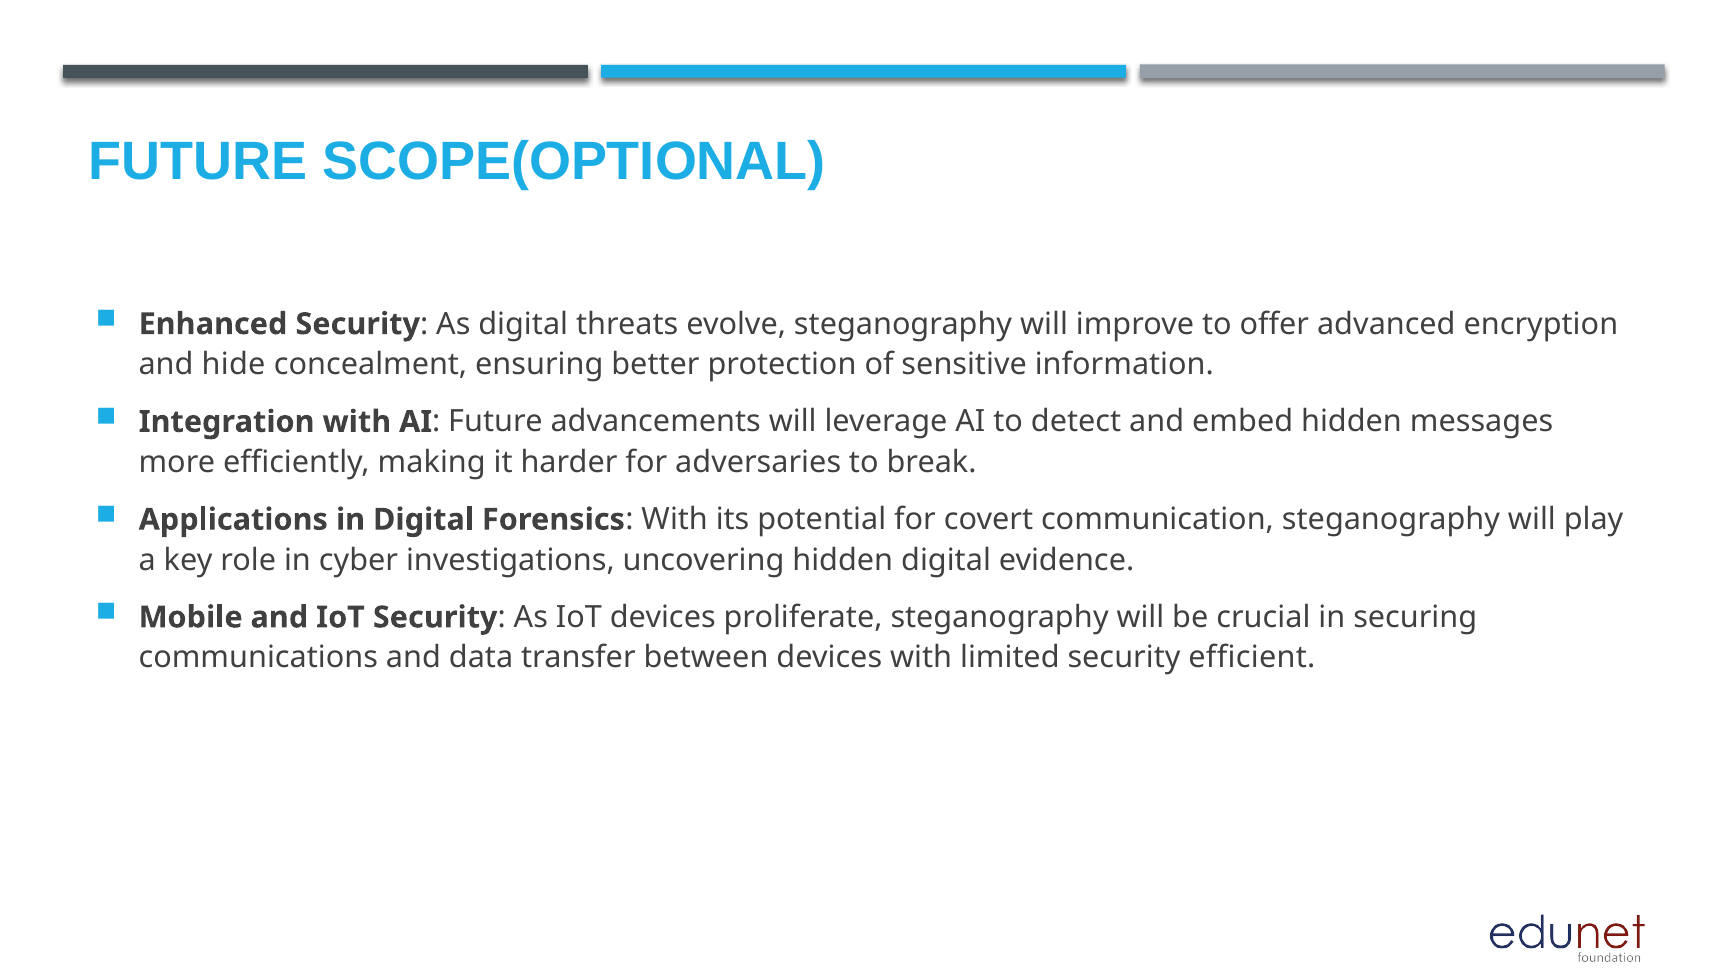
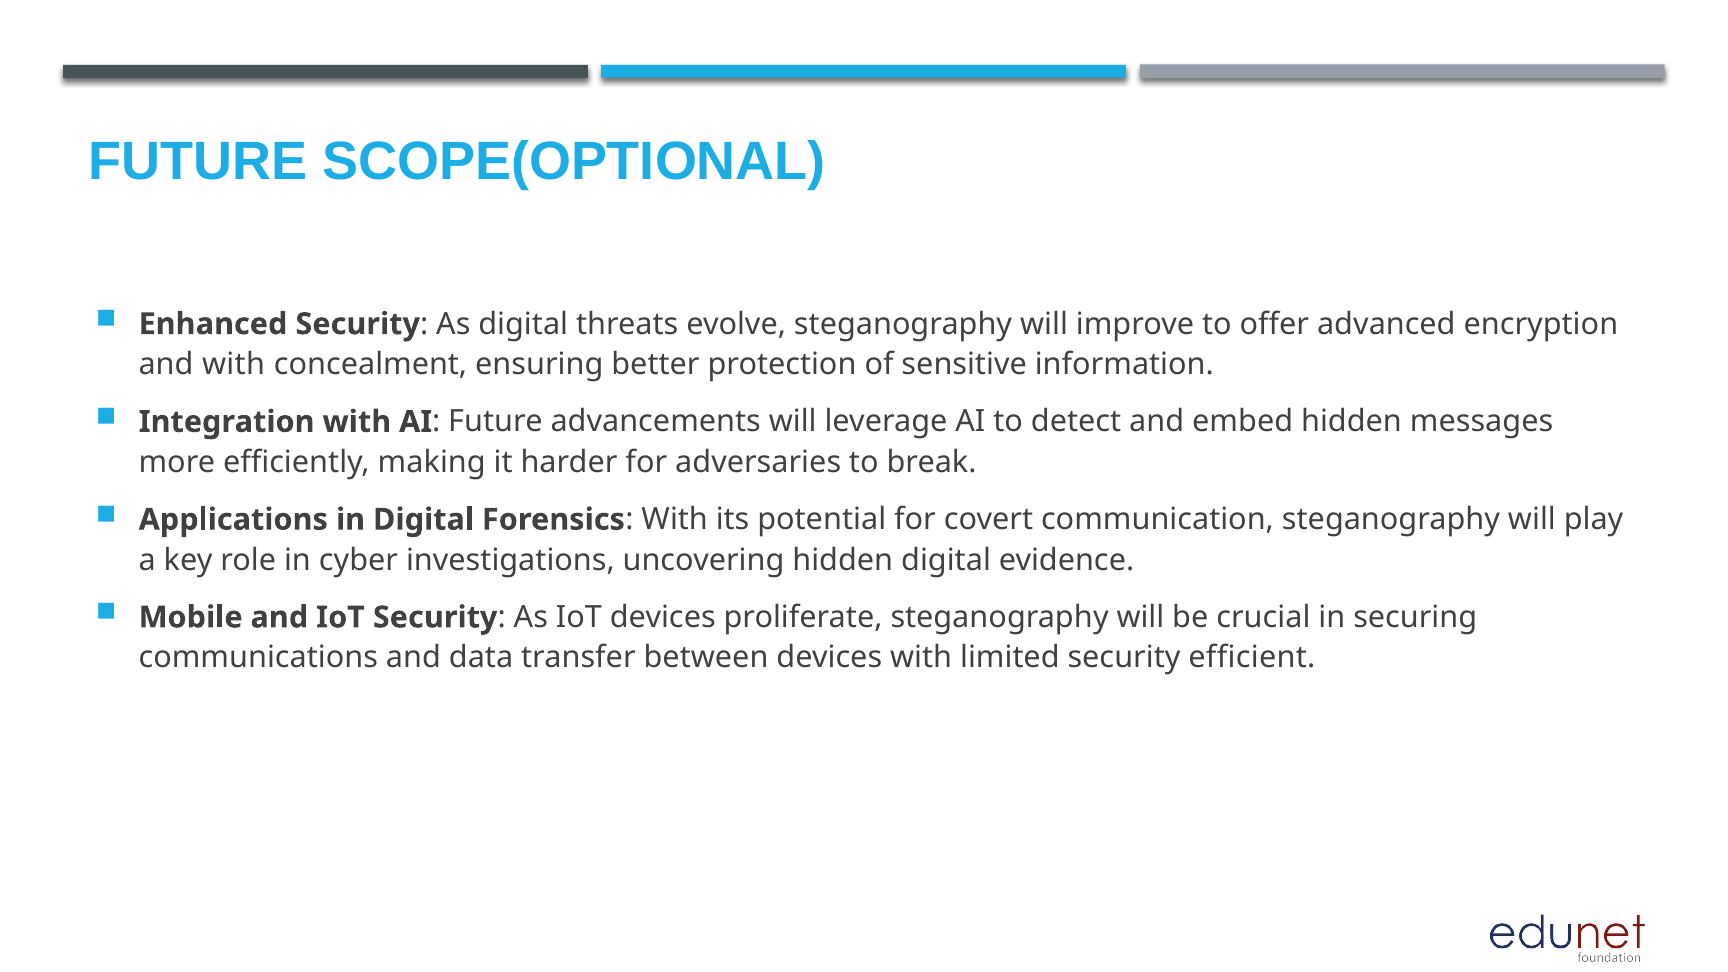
and hide: hide -> with
